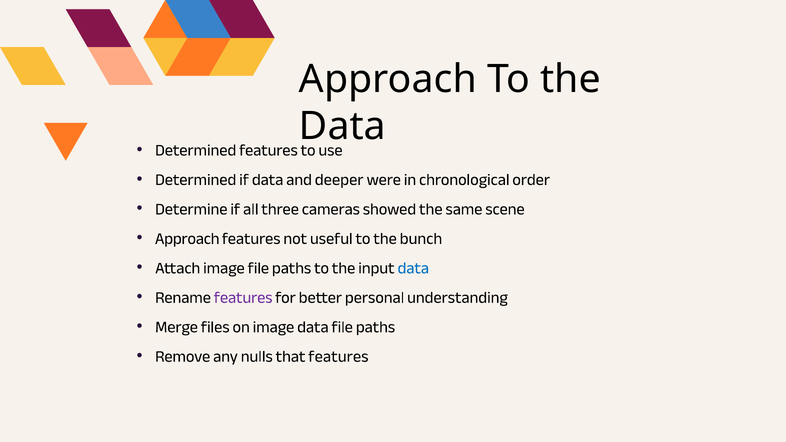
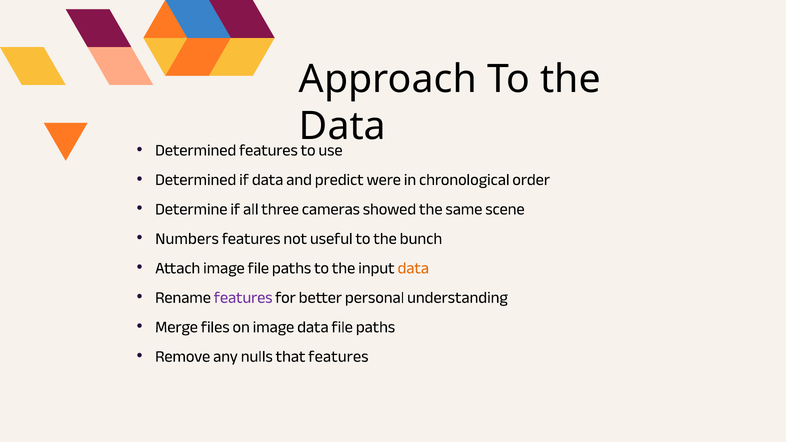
deeper: deeper -> predict
Approach at (187, 239): Approach -> Numbers
data at (413, 268) colour: blue -> orange
